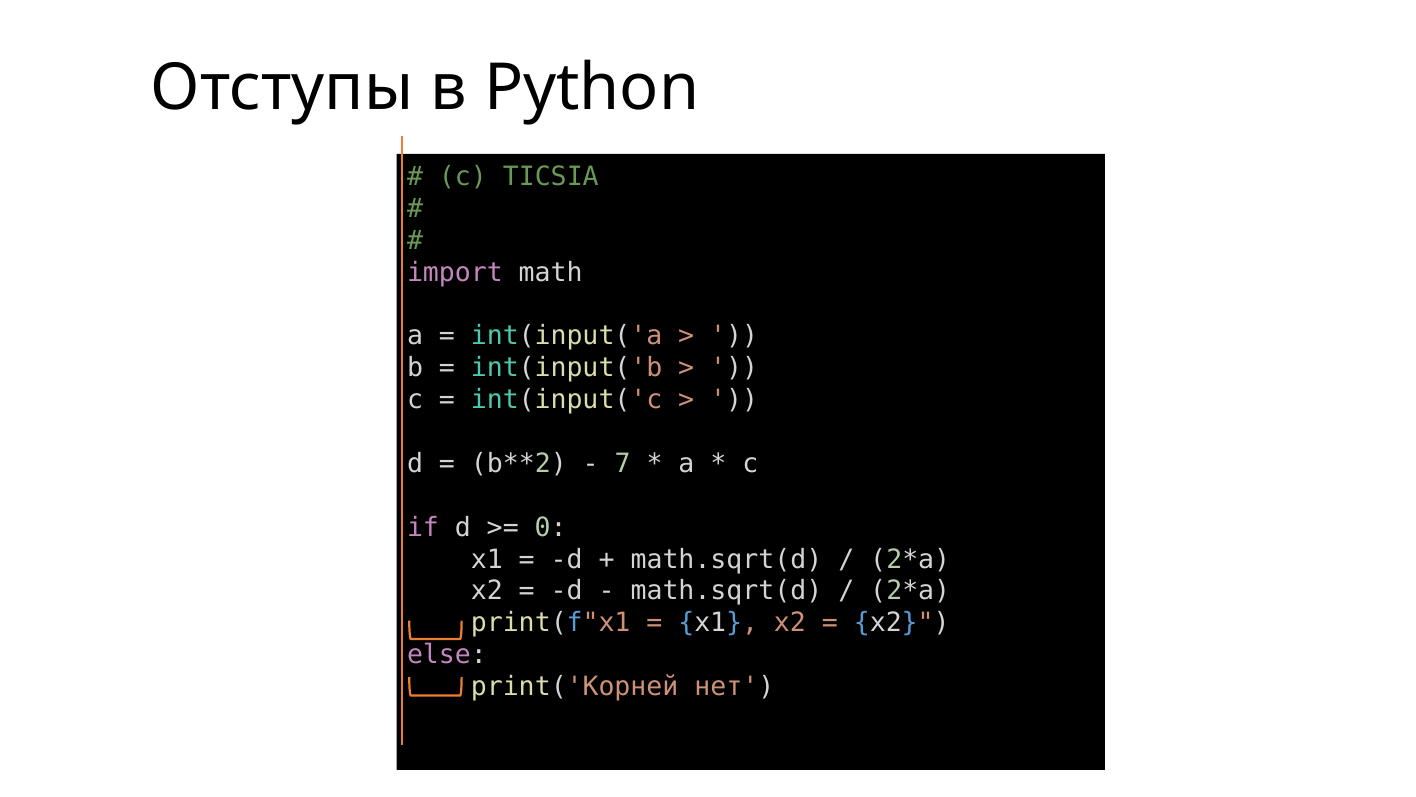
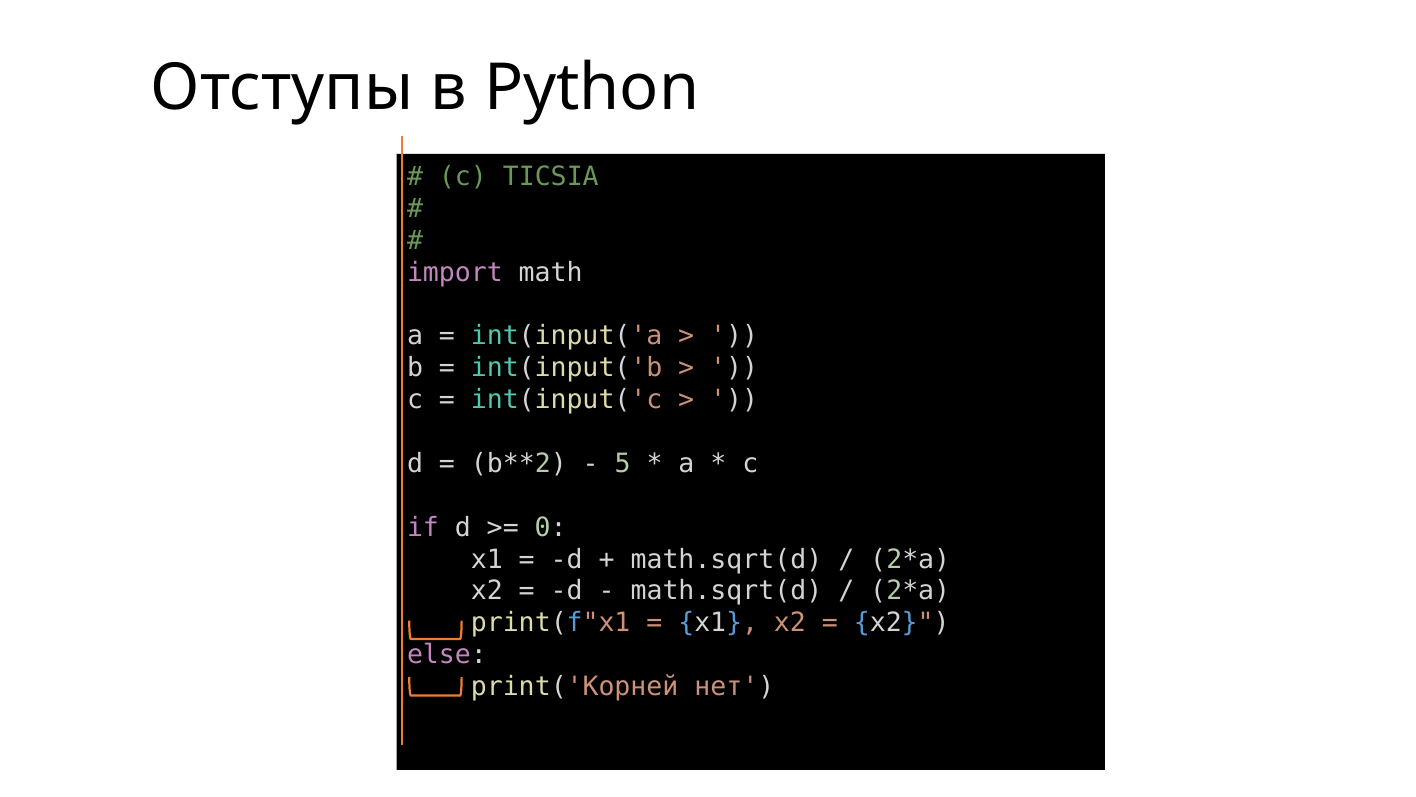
7: 7 -> 5
